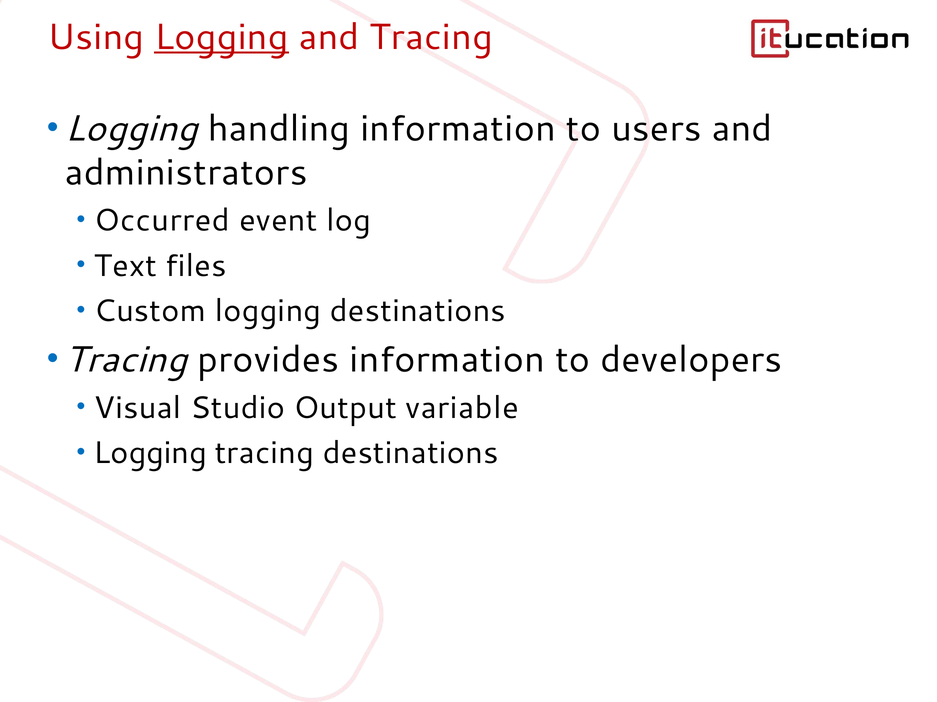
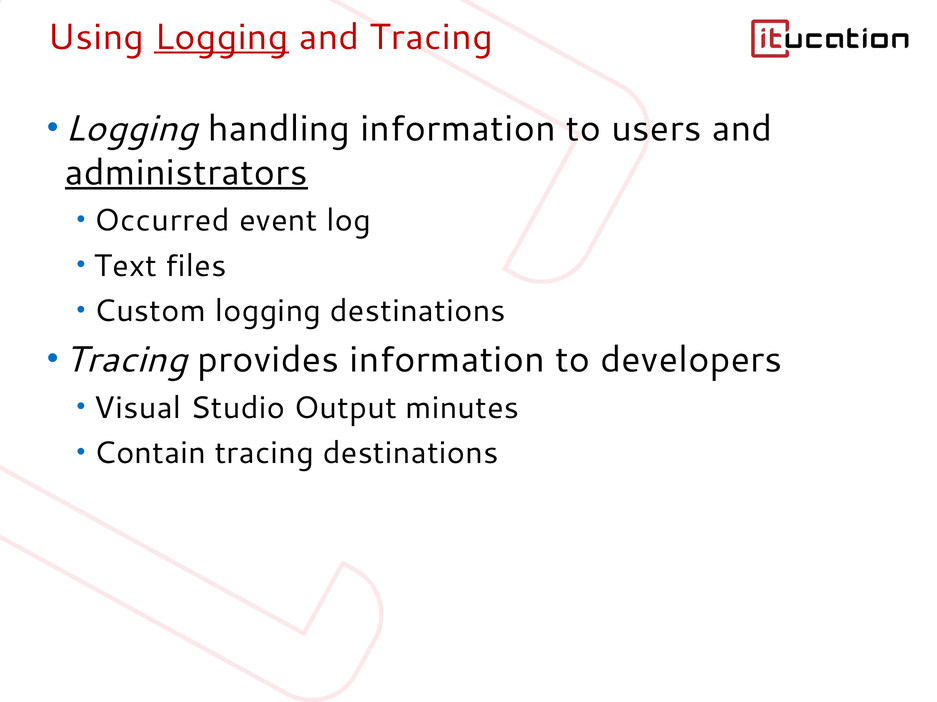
administrators underline: none -> present
variable: variable -> minutes
Logging at (150, 454): Logging -> Contain
